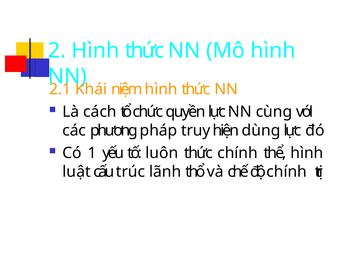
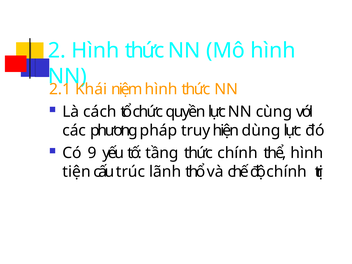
1: 1 -> 9
luôn: luôn -> tầng
luật: luật -> tiện
